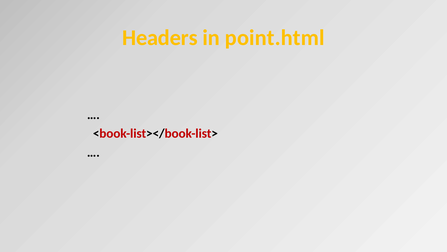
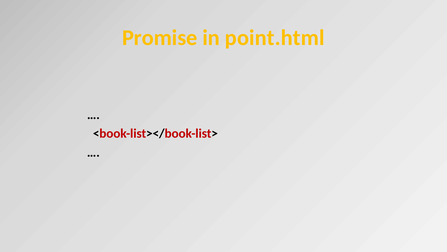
Headers: Headers -> Promise
